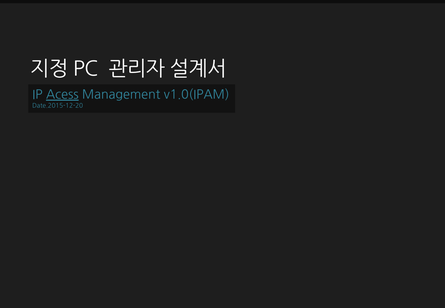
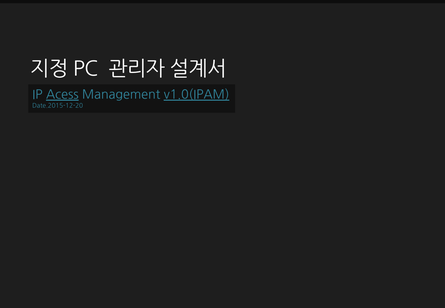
v1.0(IPAM underline: none -> present
